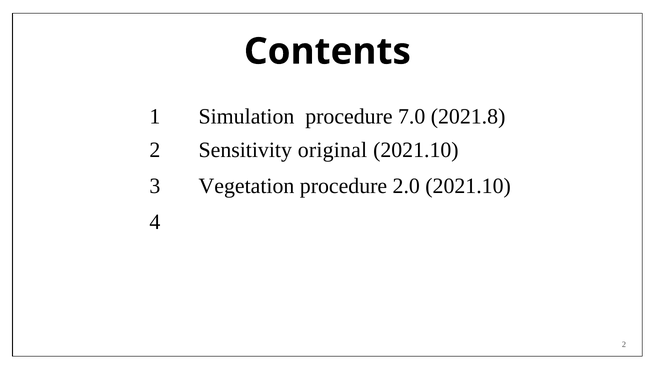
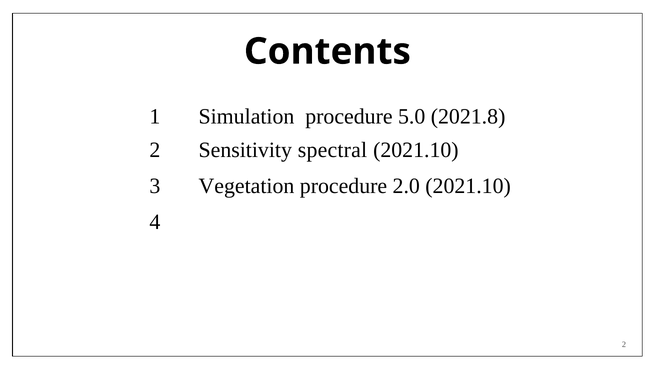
7.0: 7.0 -> 5.0
original: original -> spectral
